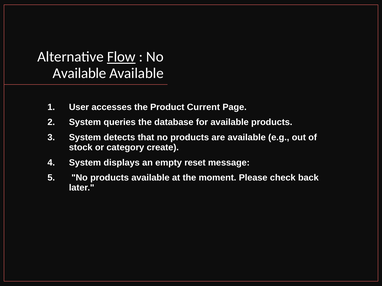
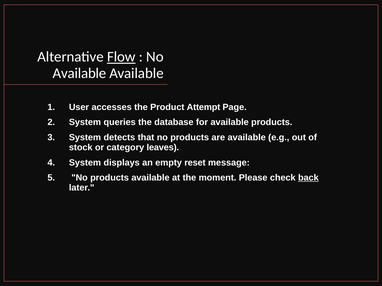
Current: Current -> Attempt
create: create -> leaves
back underline: none -> present
